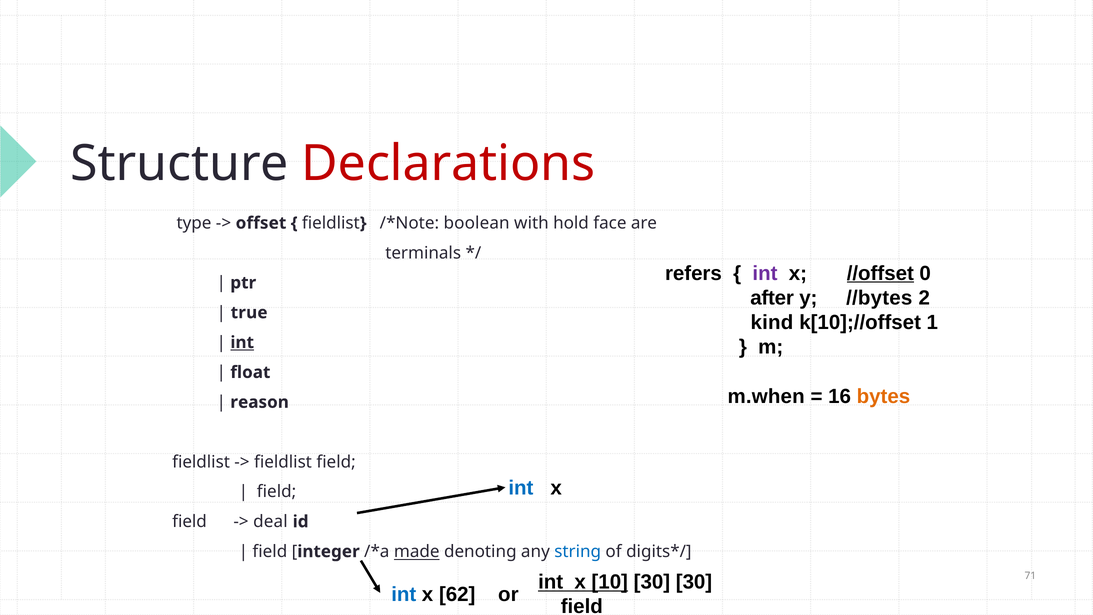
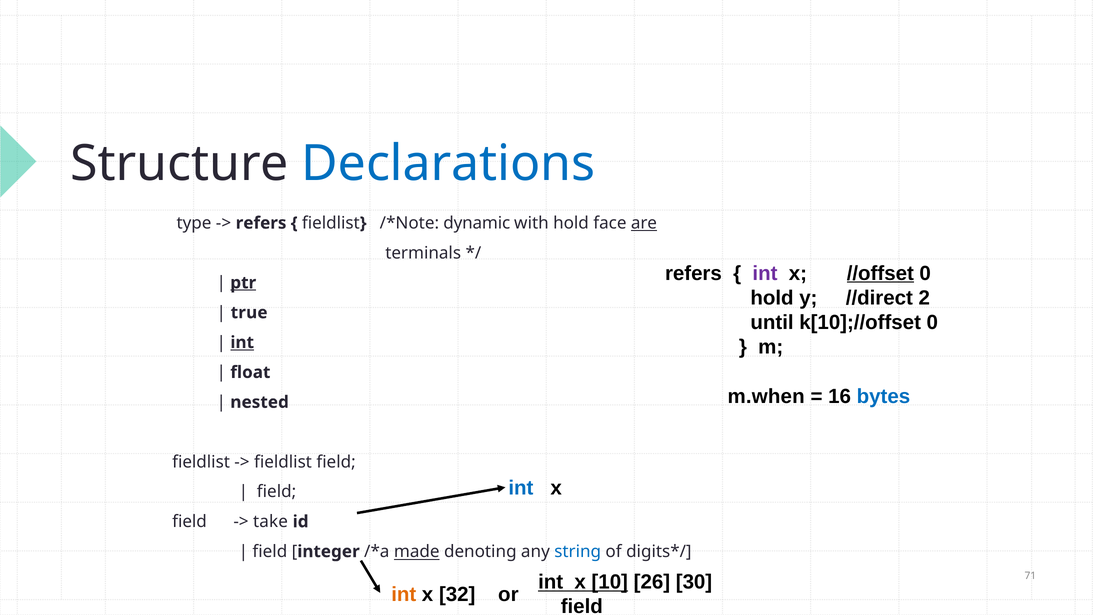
Declarations colour: red -> blue
offset at (261, 223): offset -> refers
boolean: boolean -> dynamic
are underline: none -> present
ptr underline: none -> present
after at (772, 298): after -> hold
//bytes: //bytes -> //direct
kind: kind -> until
k[10];//offset 1: 1 -> 0
bytes colour: orange -> blue
reason: reason -> nested
deal: deal -> take
10 30: 30 -> 26
int at (404, 594) colour: blue -> orange
62: 62 -> 32
